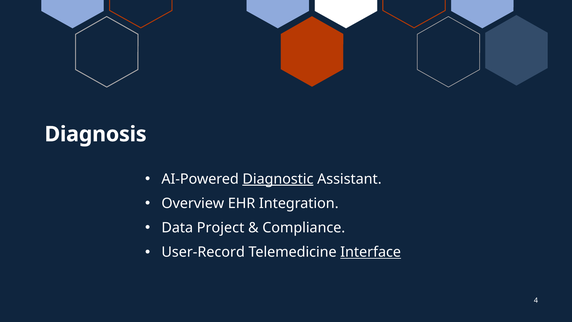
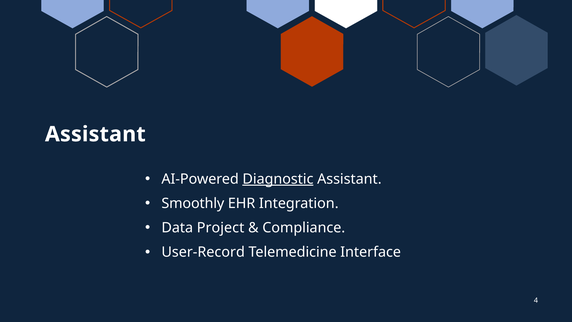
Diagnosis at (96, 134): Diagnosis -> Assistant
Overview: Overview -> Smoothly
Interface underline: present -> none
